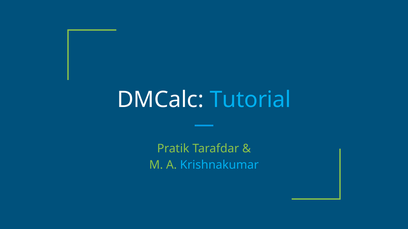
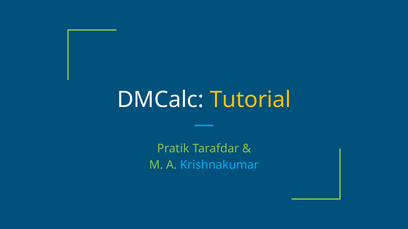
Tutorial colour: light blue -> yellow
